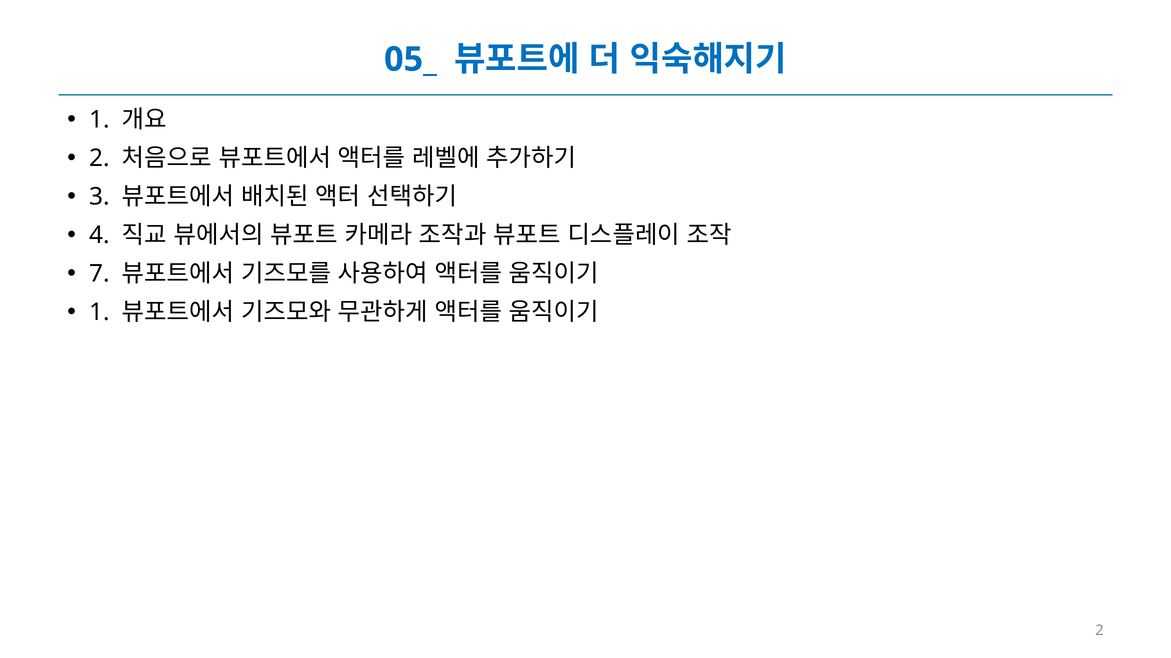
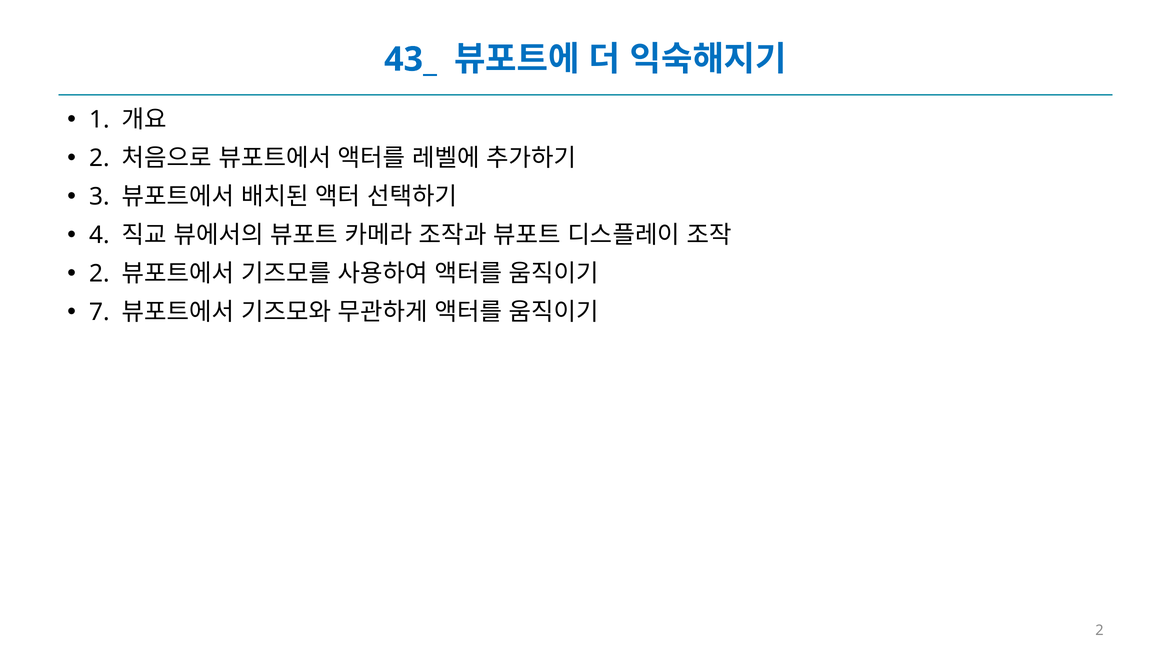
05_: 05_ -> 43_
7 at (100, 274): 7 -> 2
1 at (100, 313): 1 -> 7
